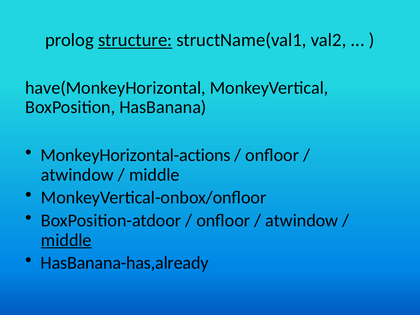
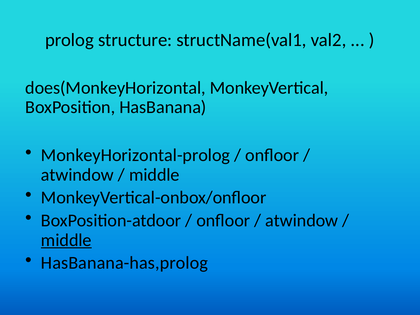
structure underline: present -> none
have(MonkeyHorizontal: have(MonkeyHorizontal -> does(MonkeyHorizontal
MonkeyHorizontal-actions: MonkeyHorizontal-actions -> MonkeyHorizontal-prolog
HasBanana-has,already: HasBanana-has,already -> HasBanana-has,prolog
